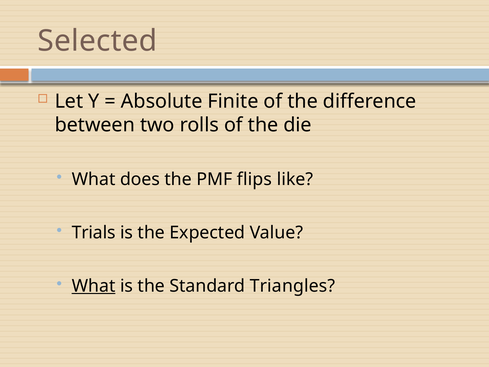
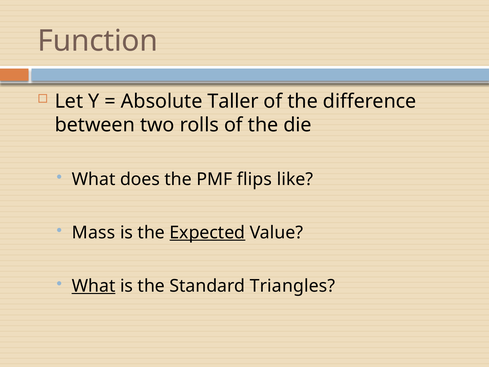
Selected: Selected -> Function
Finite: Finite -> Taller
Trials: Trials -> Mass
Expected underline: none -> present
